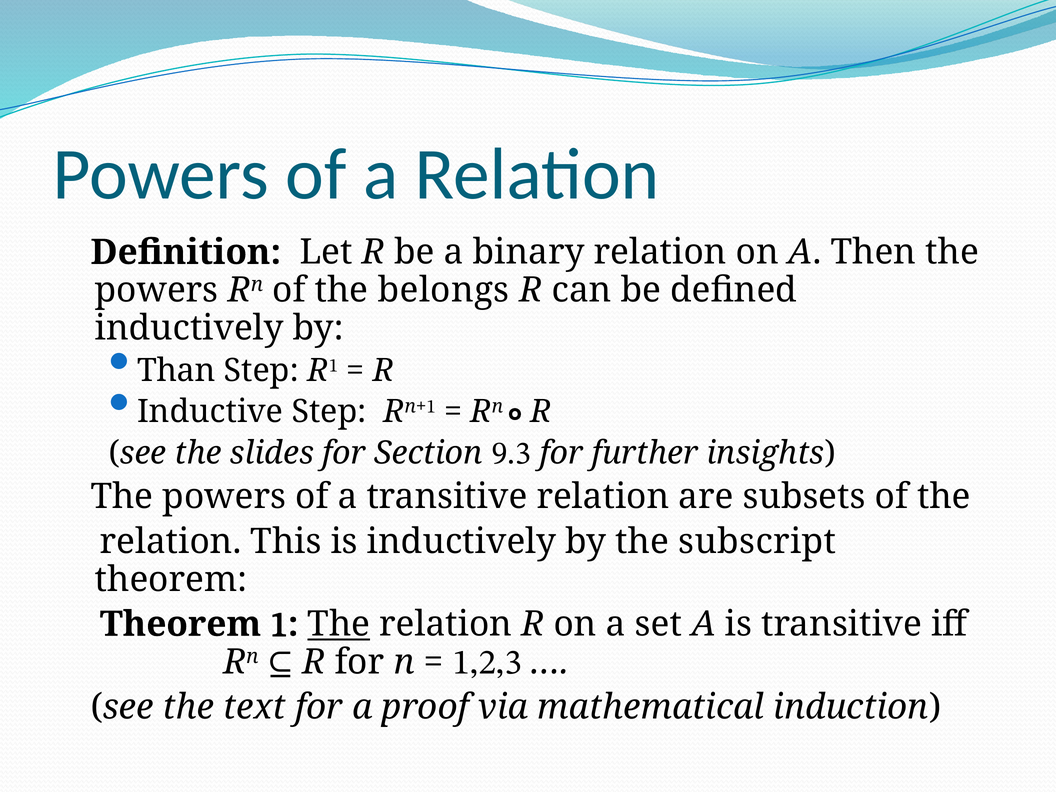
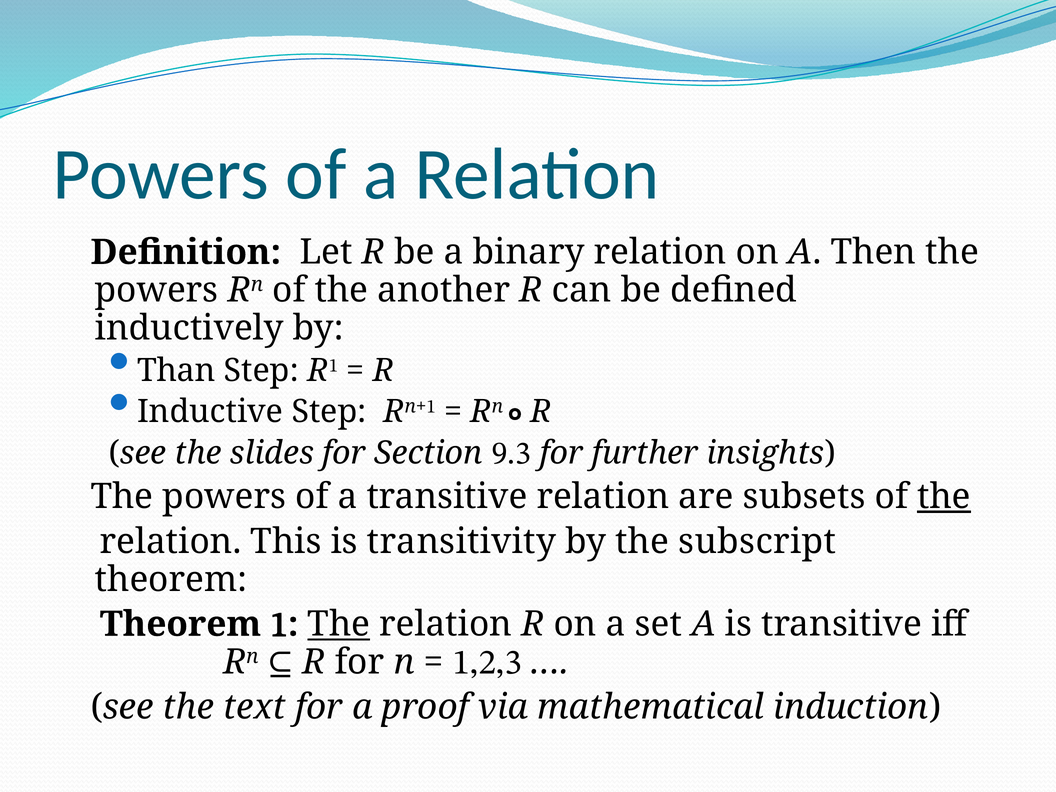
belongs: belongs -> another
the at (944, 497) underline: none -> present
is inductively: inductively -> transitivity
